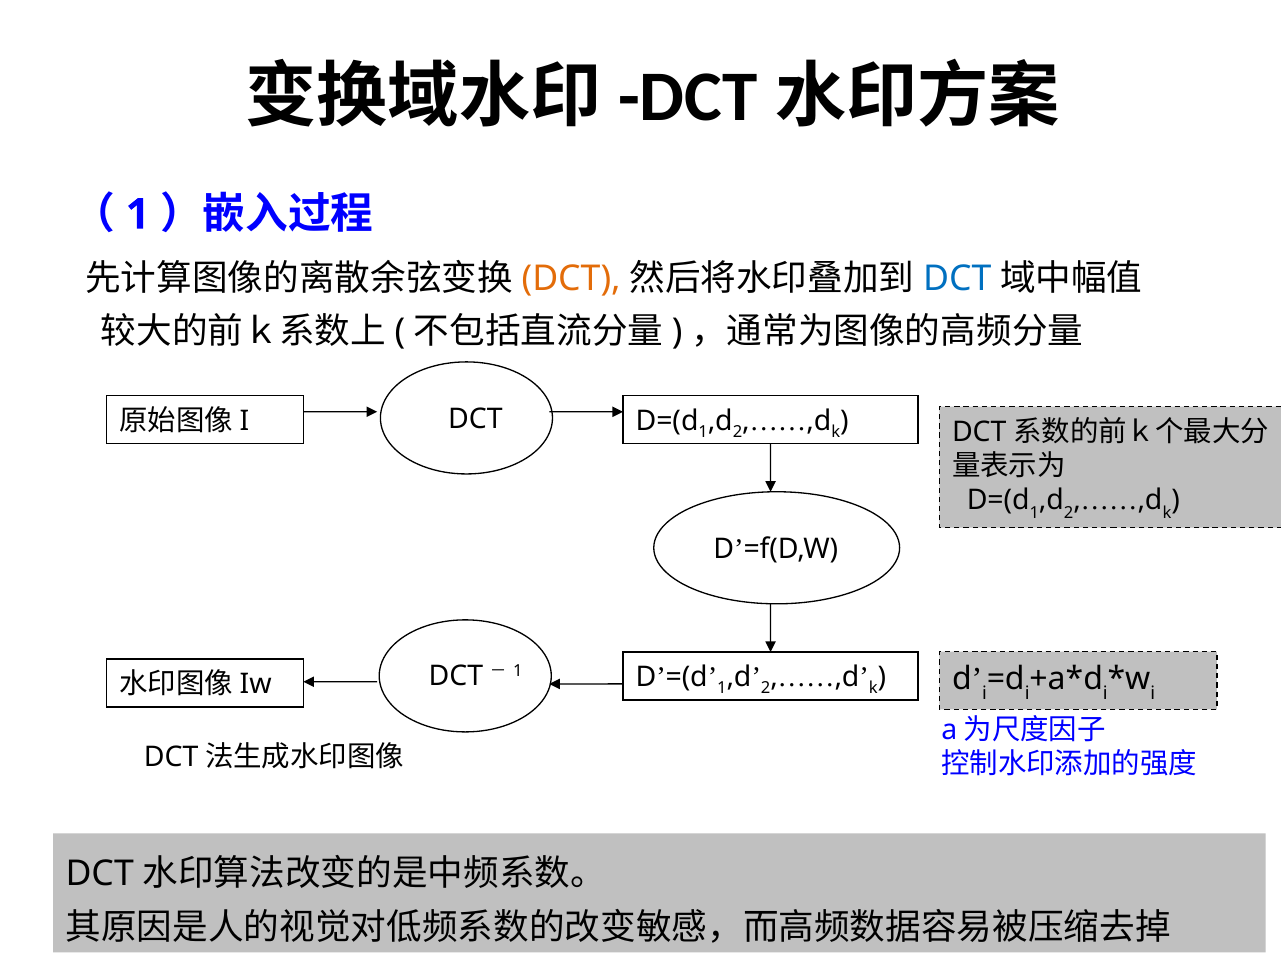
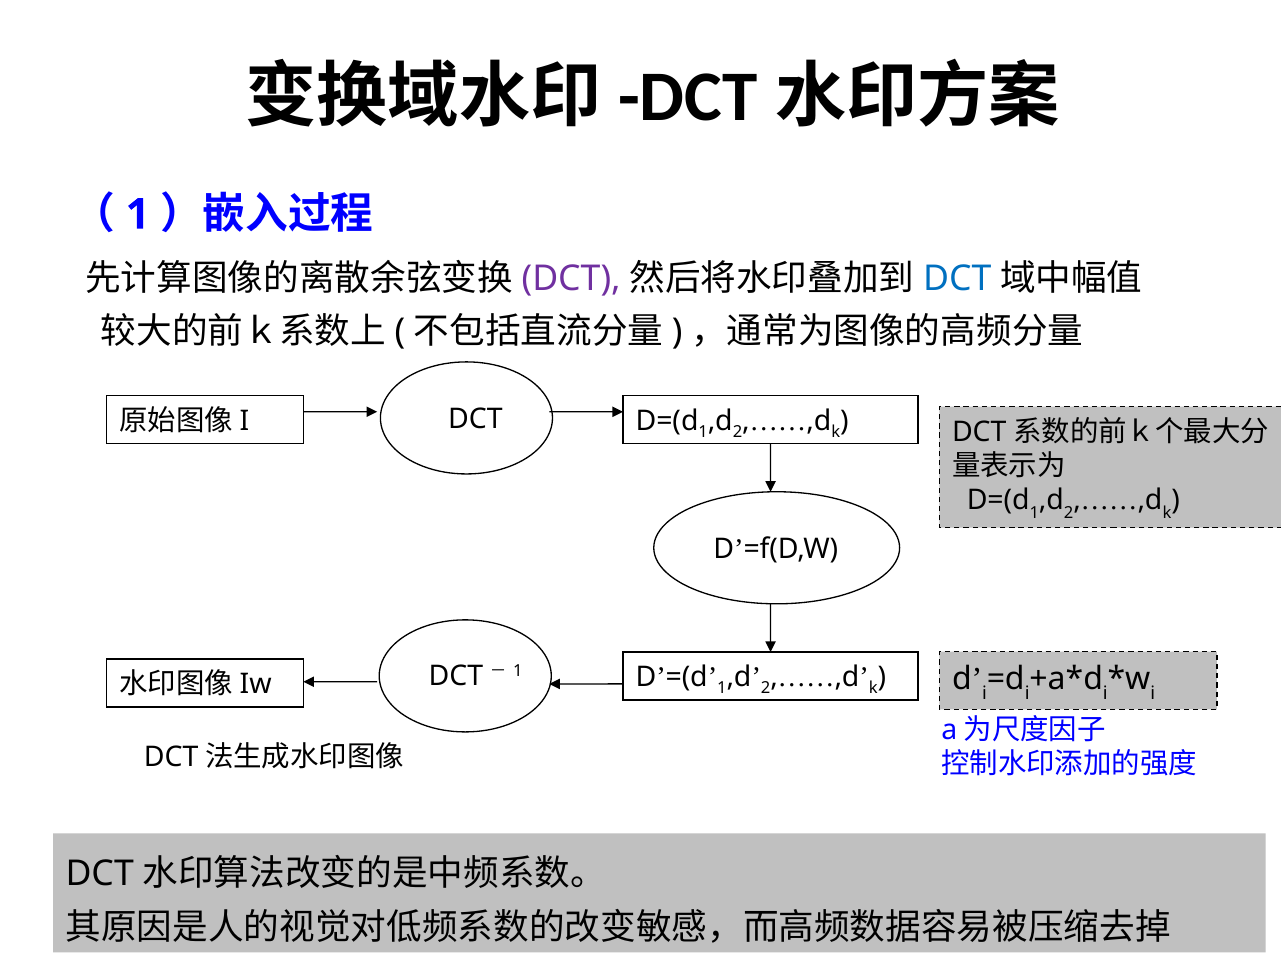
DCT at (571, 279) colour: orange -> purple
